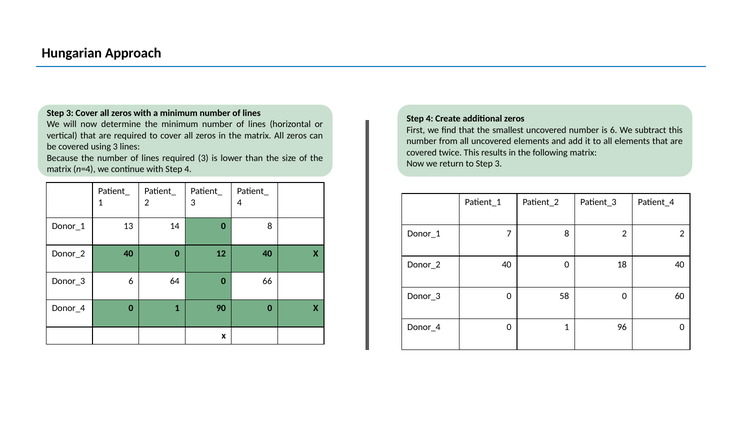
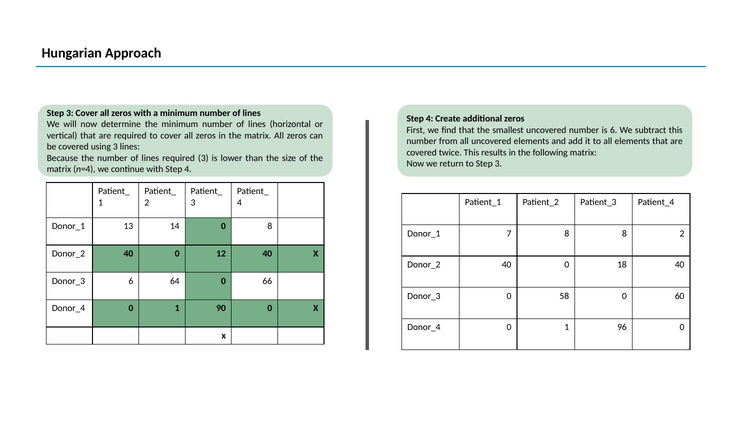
8 2: 2 -> 8
